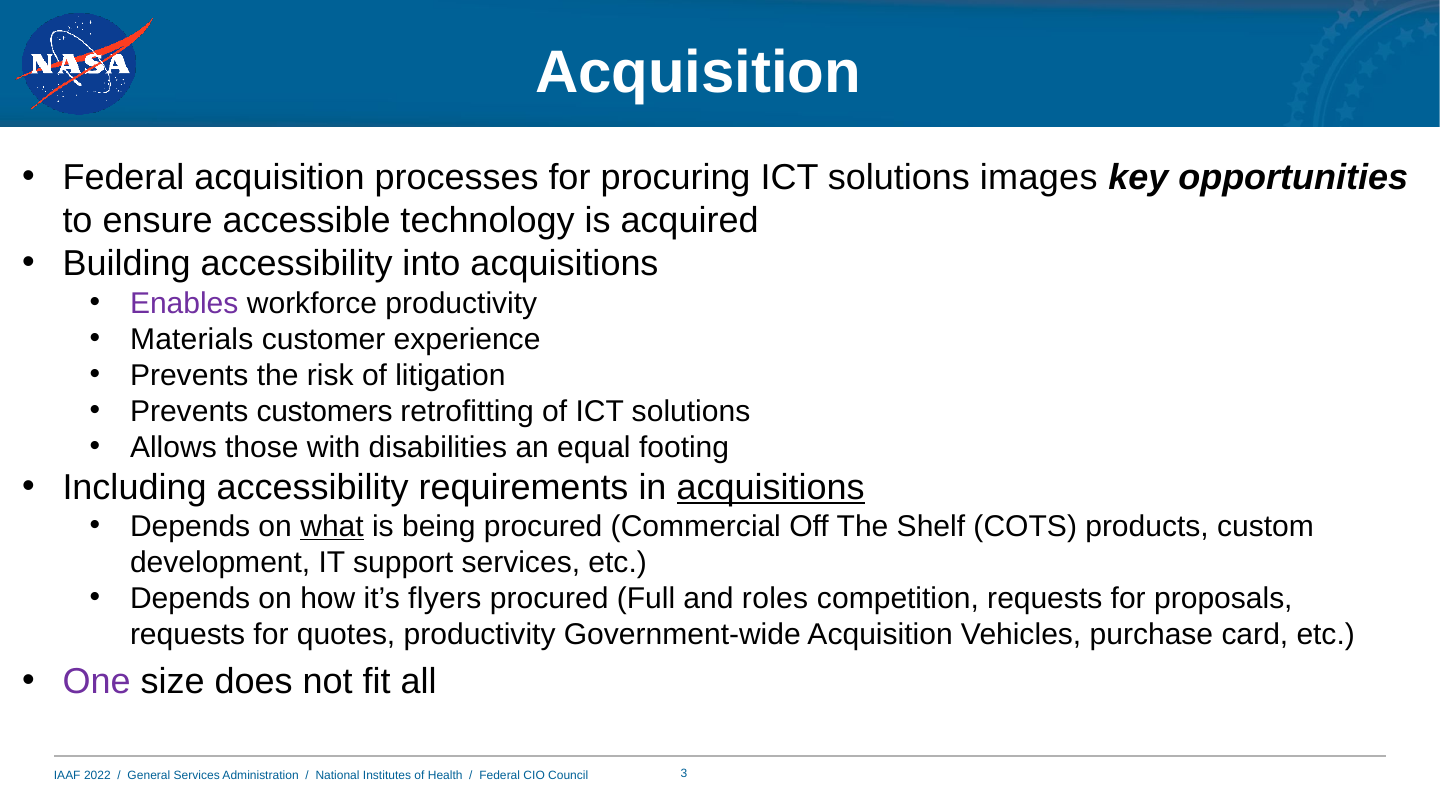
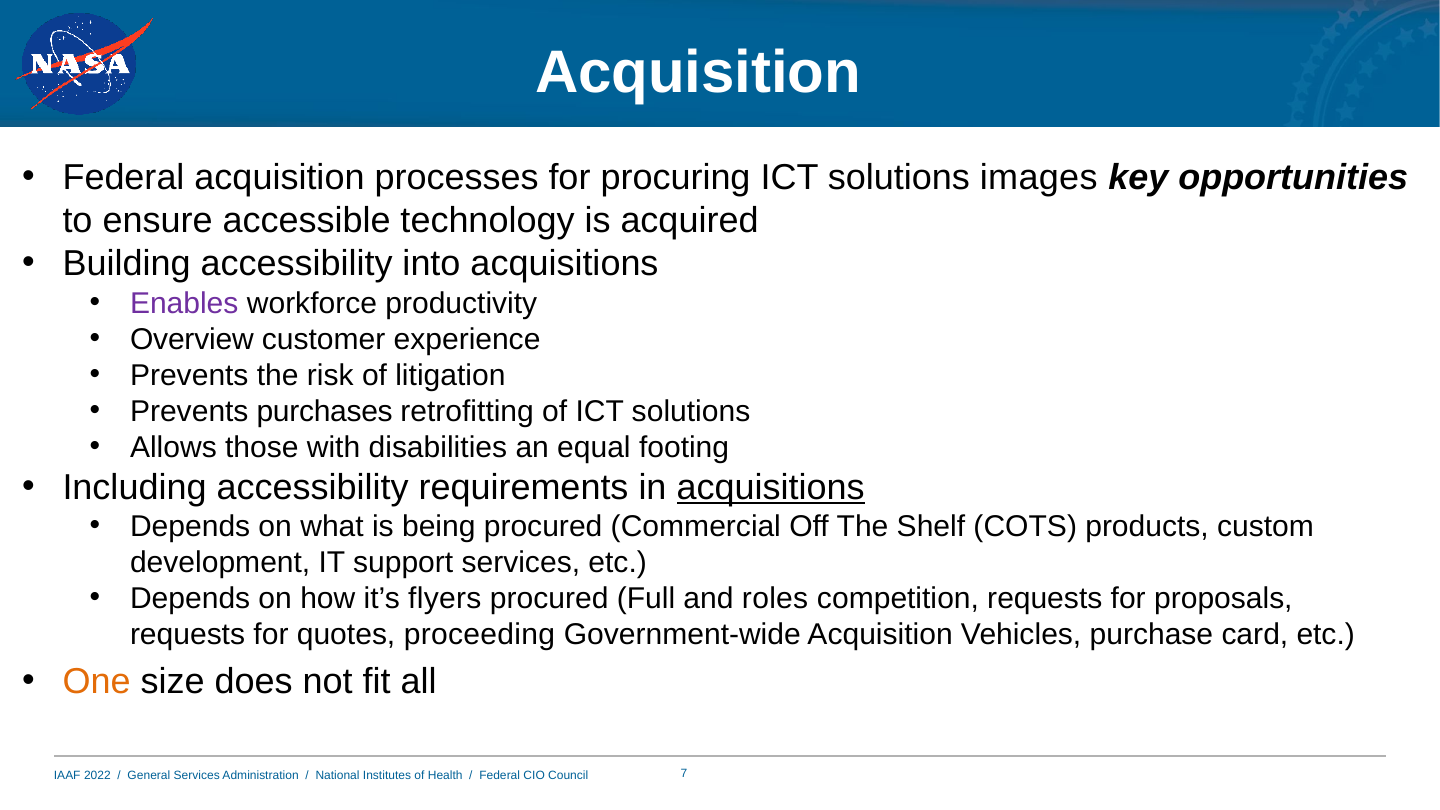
Materials: Materials -> Overview
customers: customers -> purchases
what underline: present -> none
quotes productivity: productivity -> proceeding
One colour: purple -> orange
3: 3 -> 7
